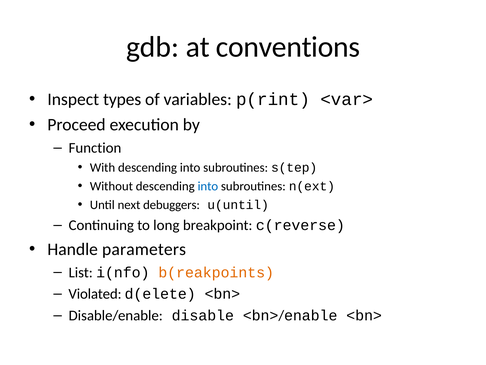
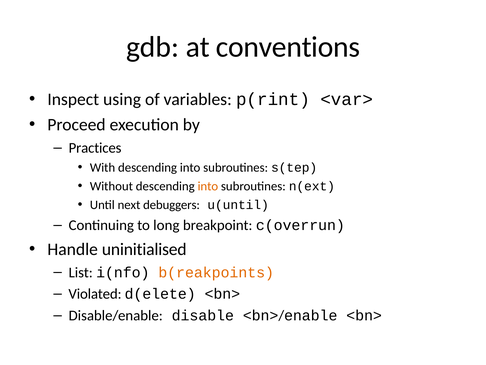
types: types -> using
Function: Function -> Practices
into at (208, 186) colour: blue -> orange
c(reverse: c(reverse -> c(overrun
parameters: parameters -> uninitialised
